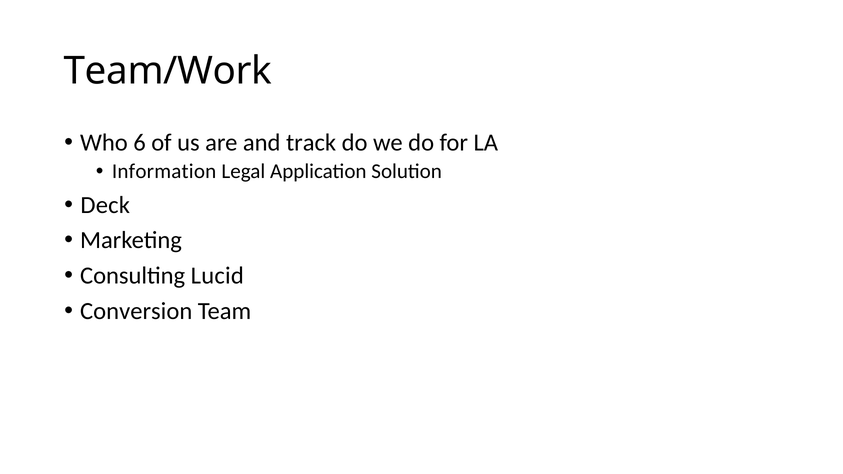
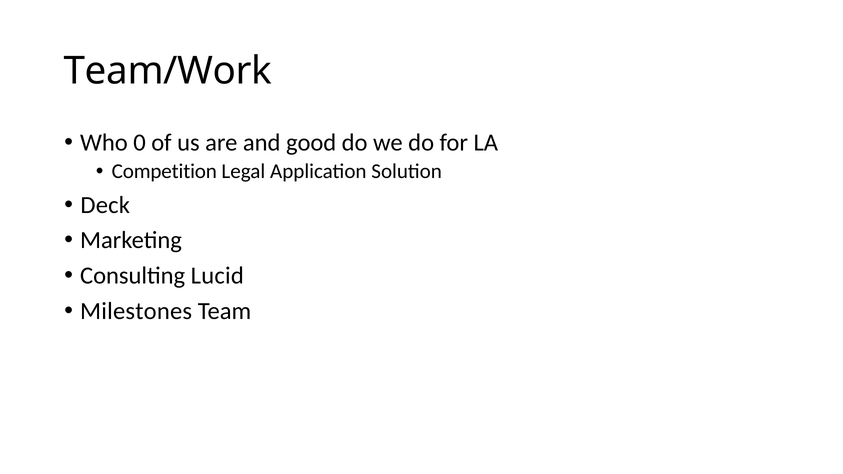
6: 6 -> 0
track: track -> good
Information: Information -> Competition
Conversion: Conversion -> Milestones
